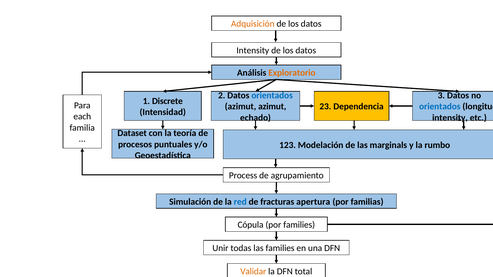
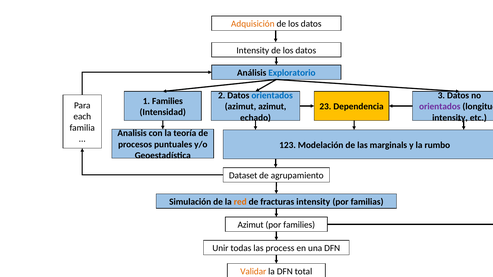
Exploratorio colour: orange -> blue
1 Discrete: Discrete -> Families
orientados at (440, 107) colour: blue -> purple
Dataset: Dataset -> Analisis
Process: Process -> Dataset
red colour: blue -> orange
fracturas apertura: apertura -> intensity
Cópula at (251, 225): Cópula -> Azimut
las families: families -> process
